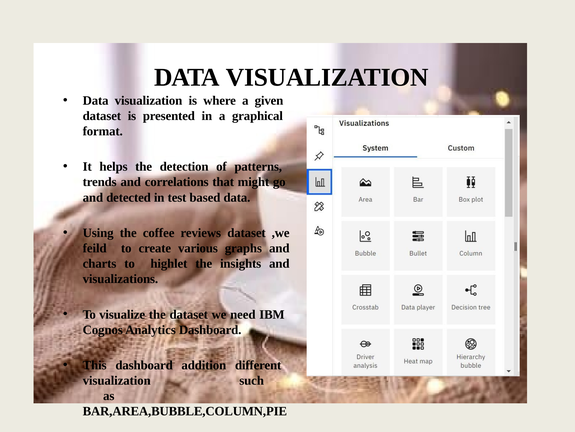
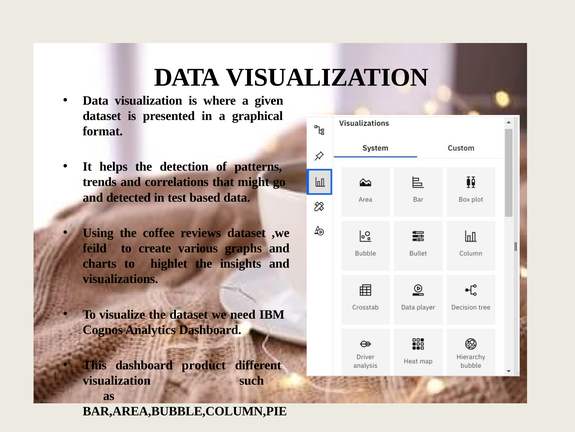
addition: addition -> product
